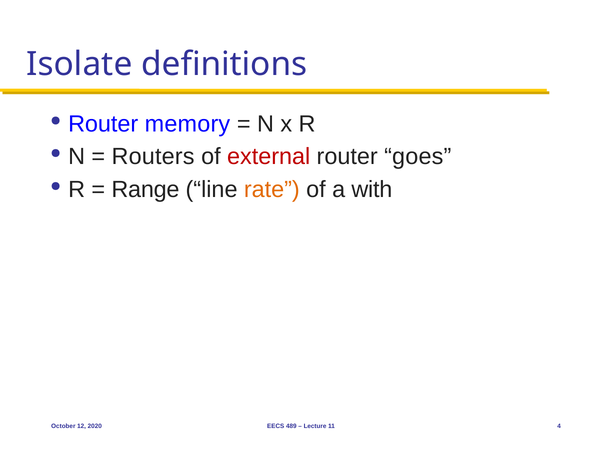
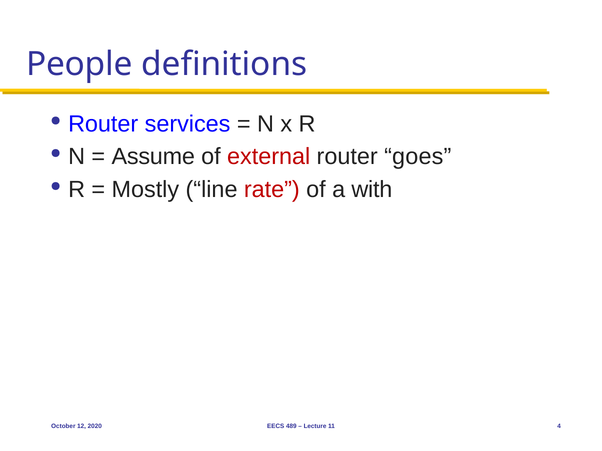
Isolate: Isolate -> People
memory: memory -> services
Routers: Routers -> Assume
Range: Range -> Mostly
rate colour: orange -> red
